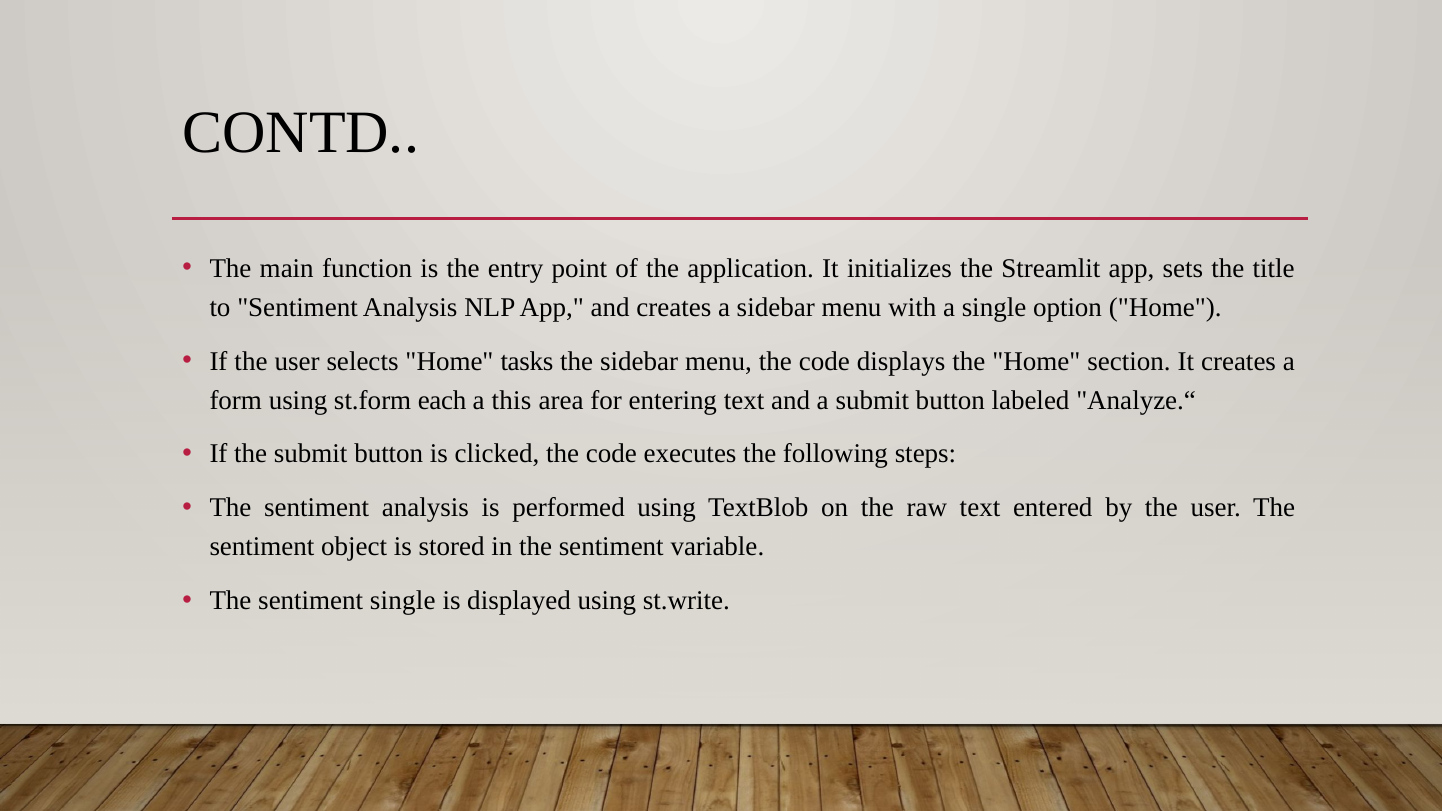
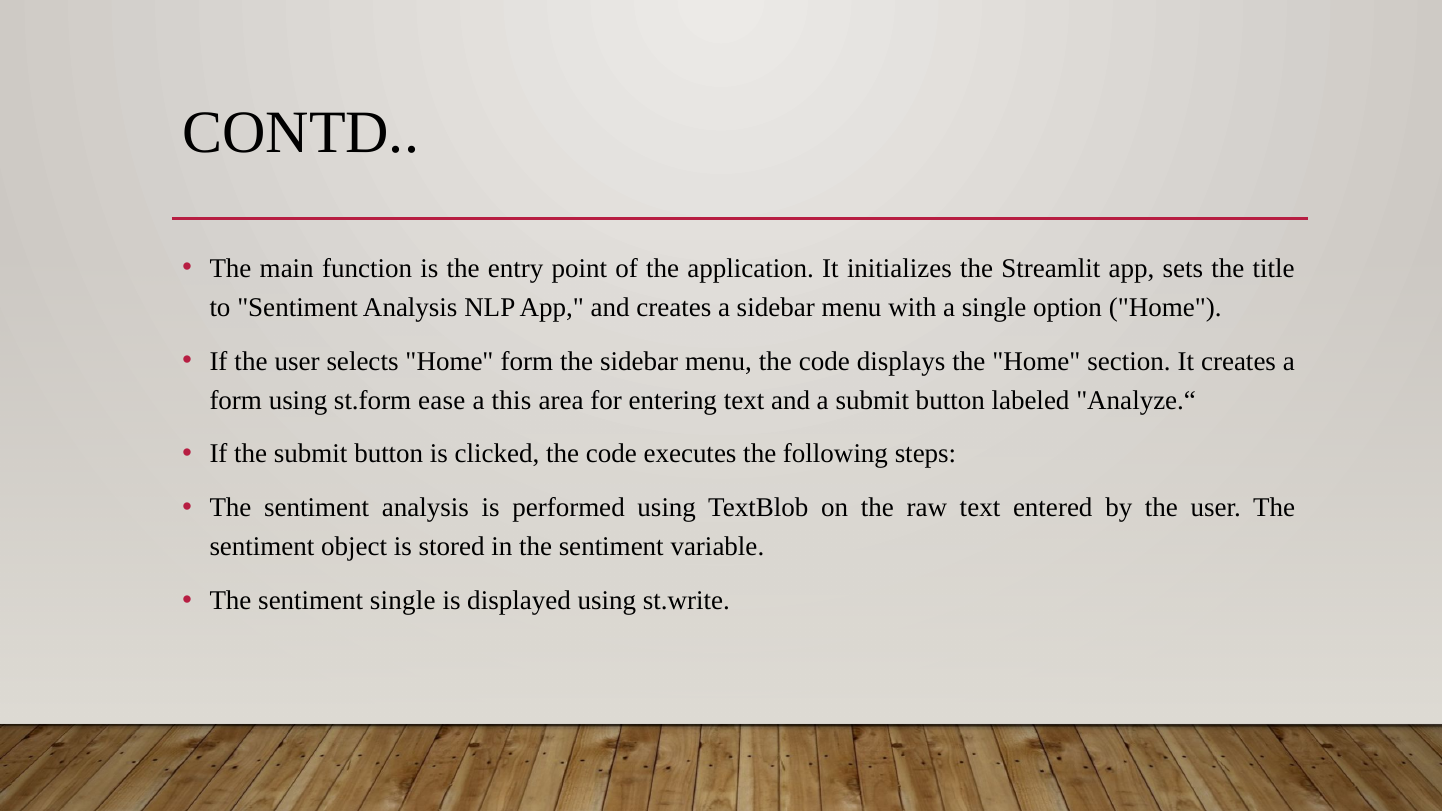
Home tasks: tasks -> form
each: each -> ease
